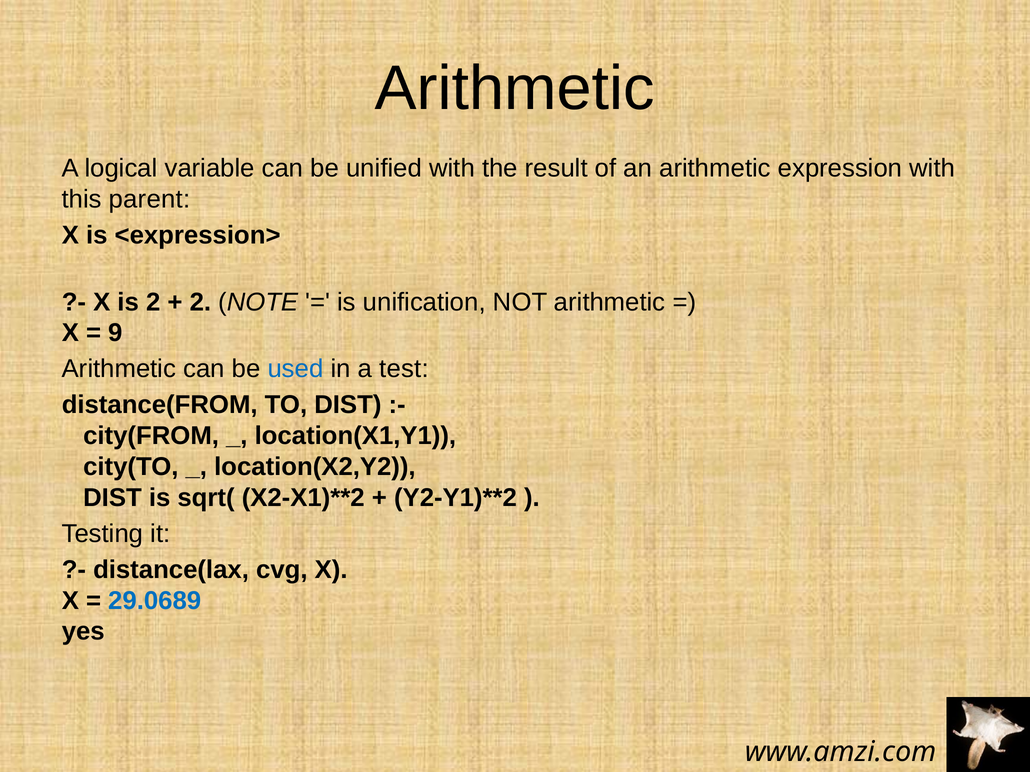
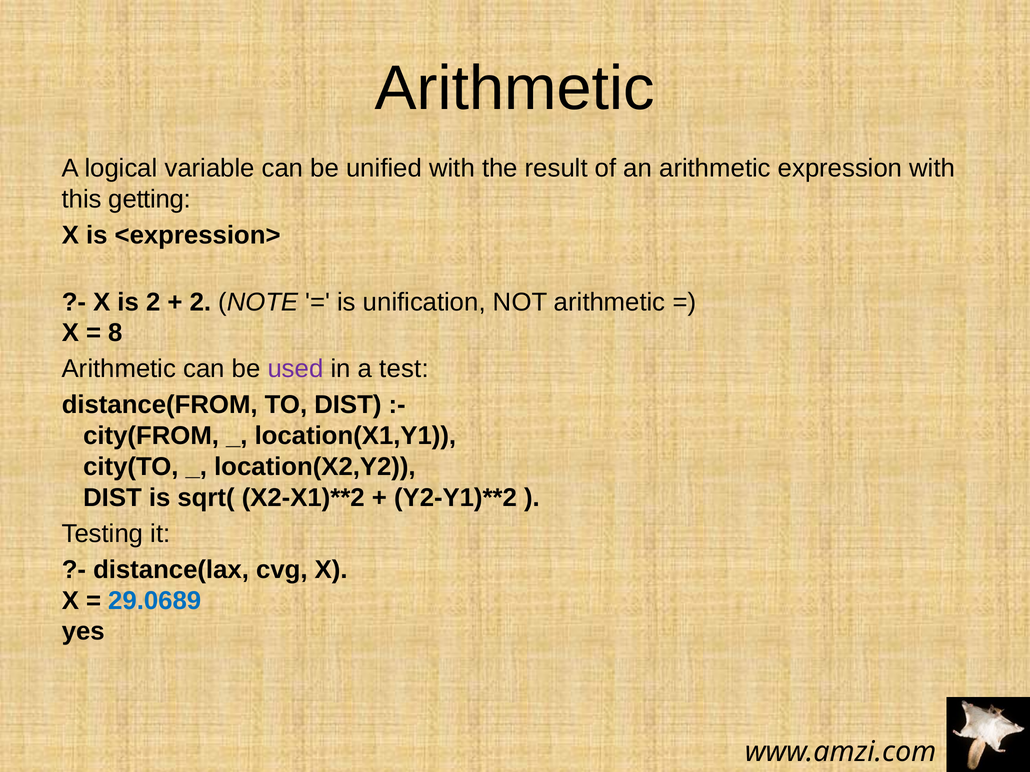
parent: parent -> getting
9: 9 -> 8
used colour: blue -> purple
